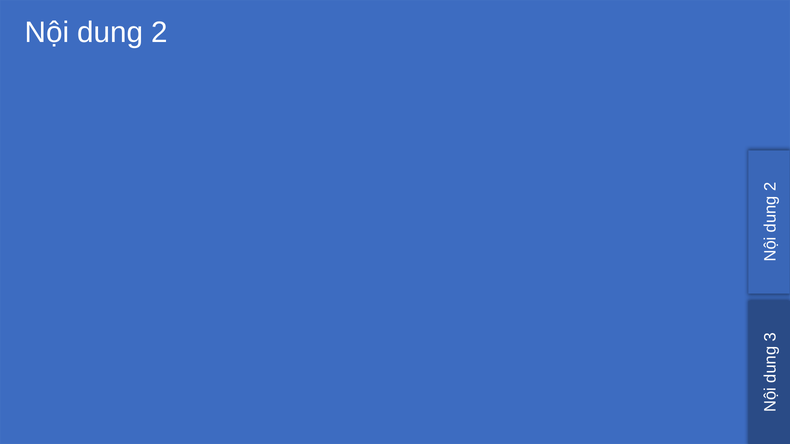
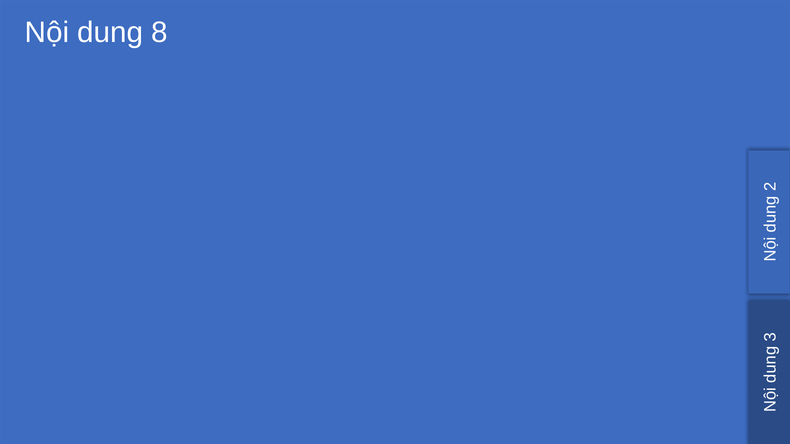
dung 2: 2 -> 8
